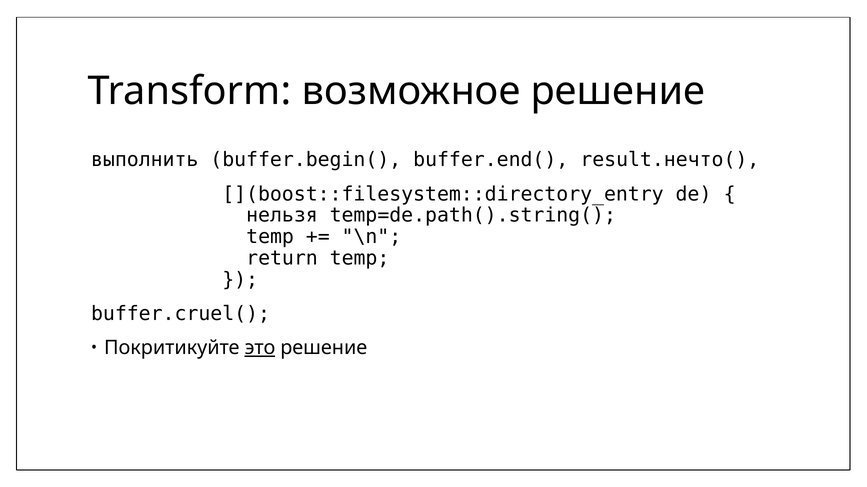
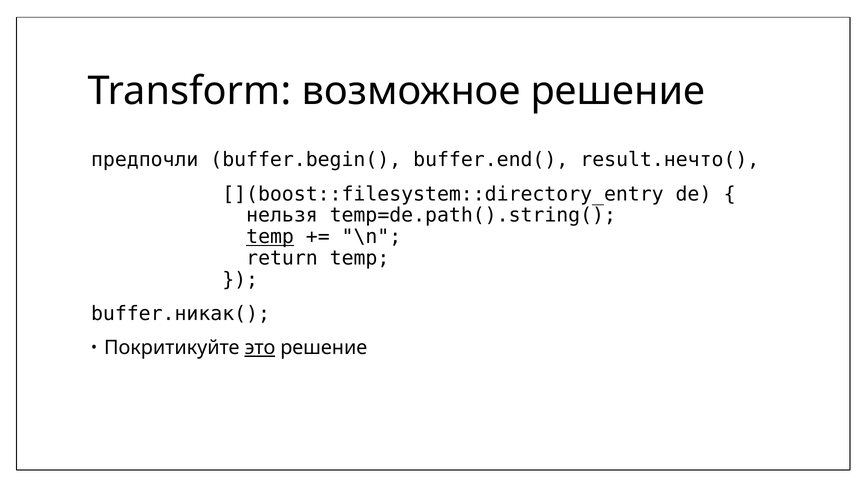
выполнить: выполнить -> предпочли
temp at (270, 237) underline: none -> present
buffer.сruel(: buffer.сruel( -> buffer.никак(
